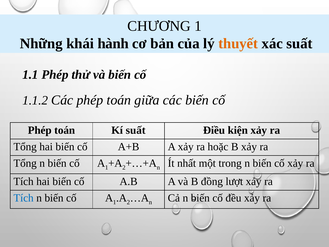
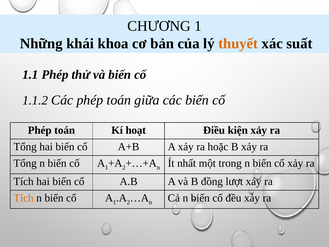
hành: hành -> khoa
Kí suất: suất -> hoạt
Tích at (24, 198) colour: blue -> orange
